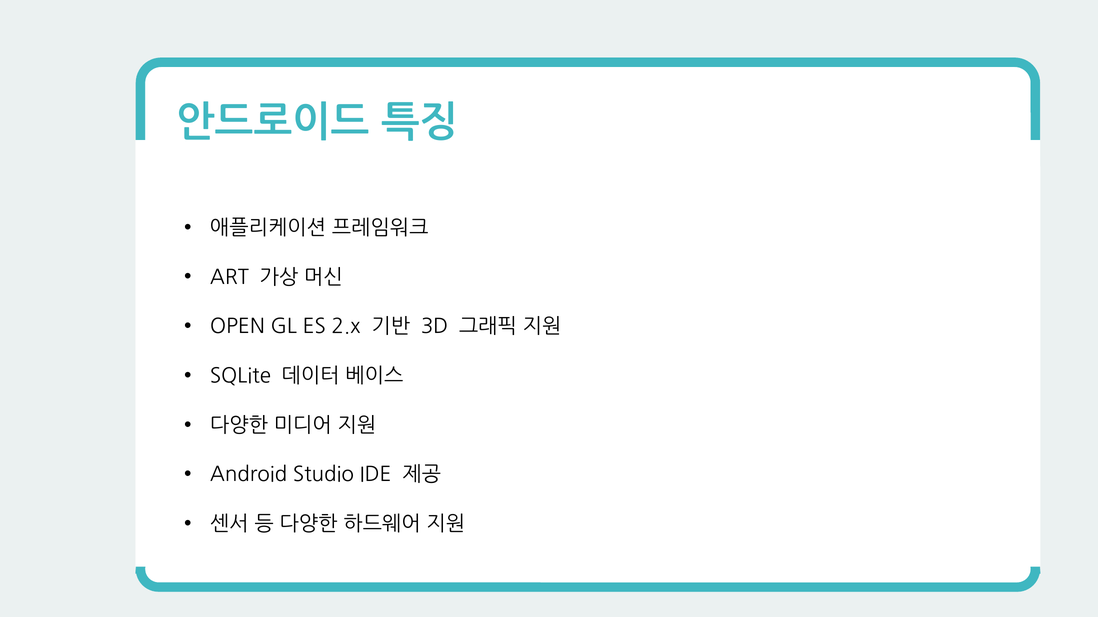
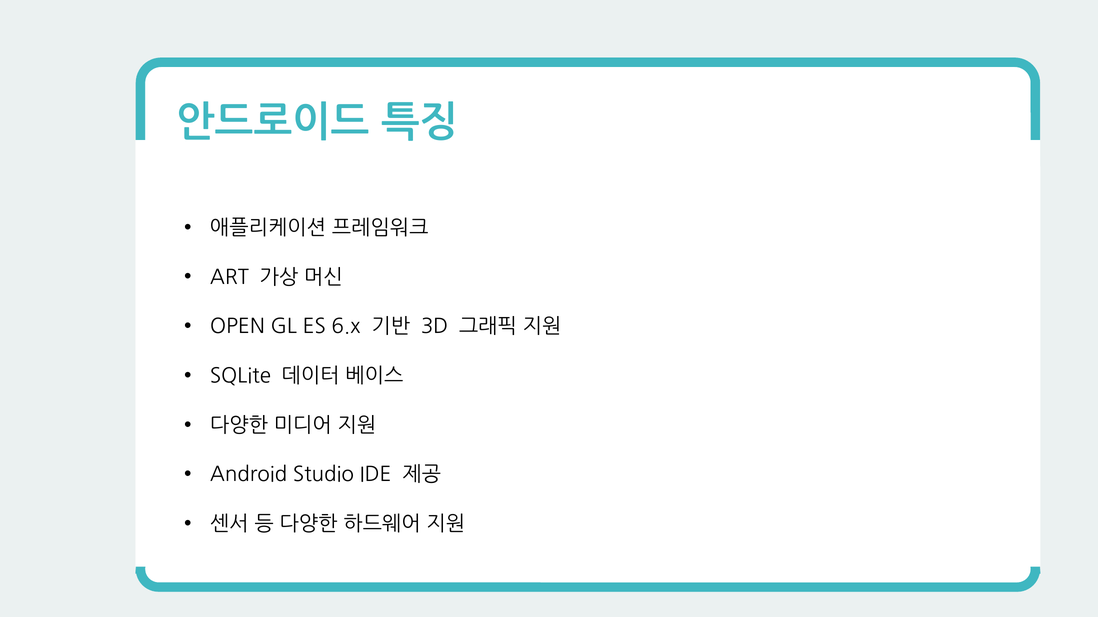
2.x: 2.x -> 6.x
